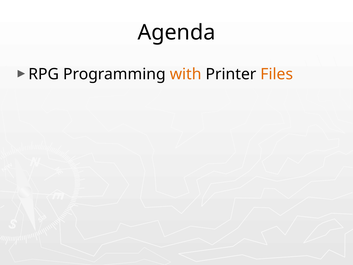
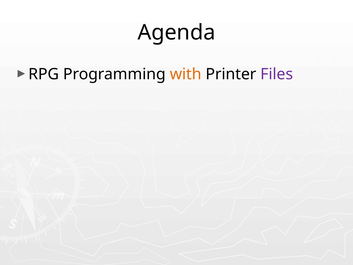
Files colour: orange -> purple
